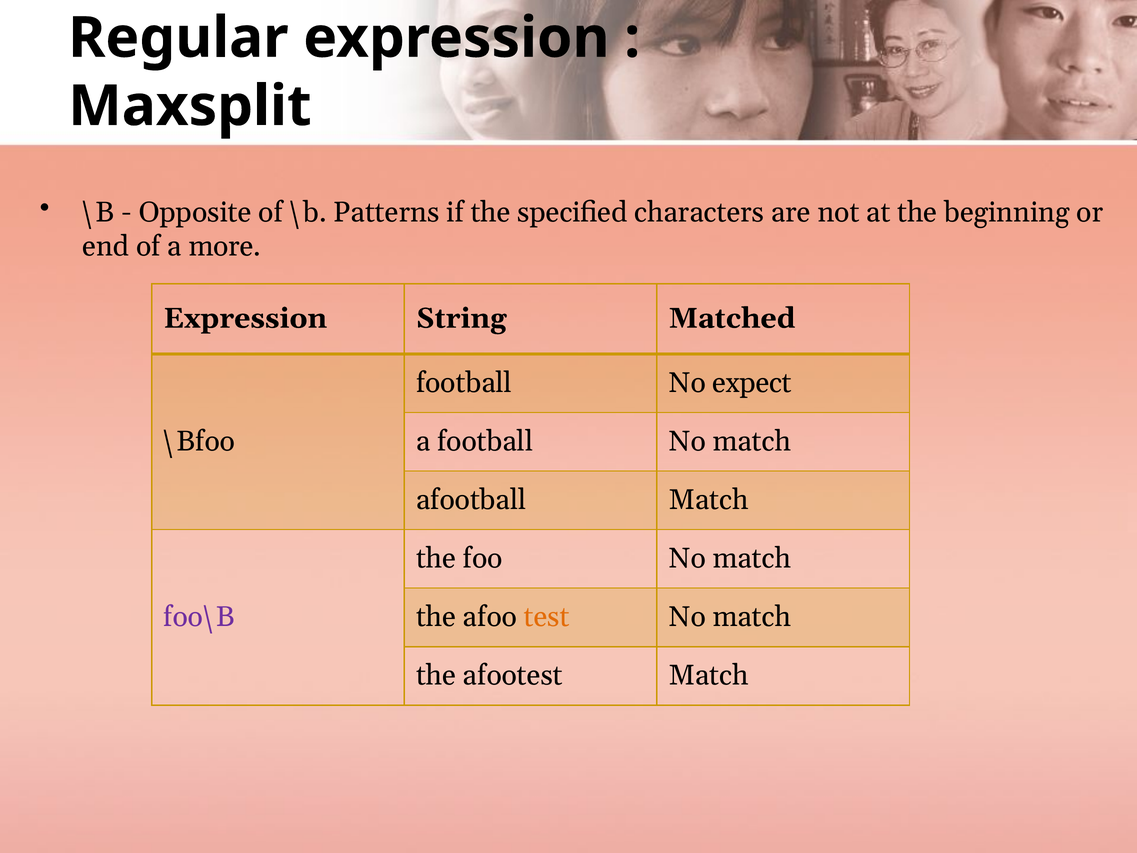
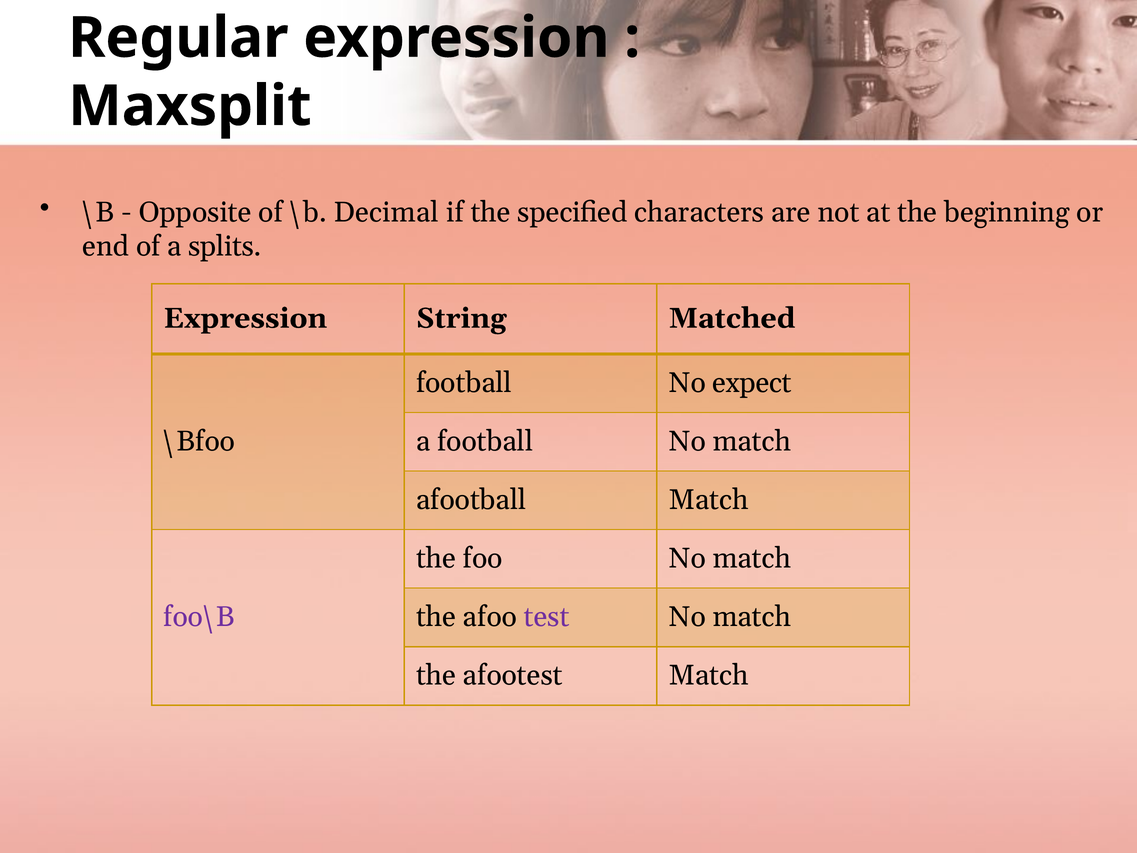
Patterns: Patterns -> Decimal
more: more -> splits
test colour: orange -> purple
